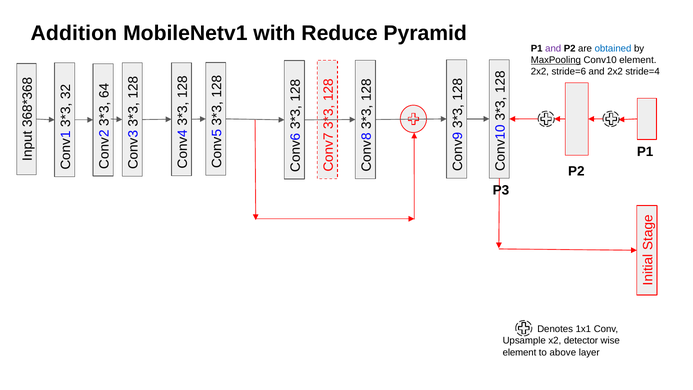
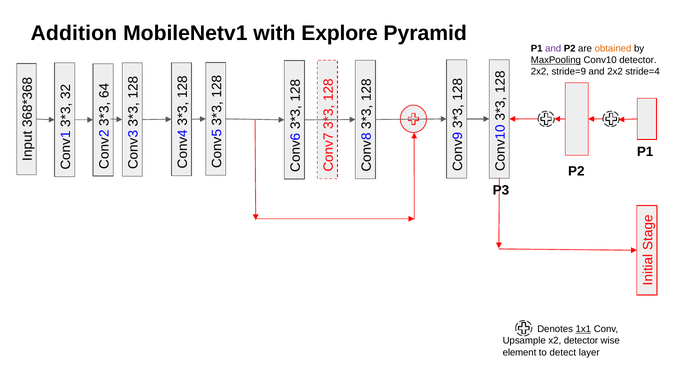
Reduce: Reduce -> Explore
obtained colour: blue -> orange
Conv10 element: element -> detector
stride=6: stride=6 -> stride=9
1x1 underline: none -> present
above: above -> detect
